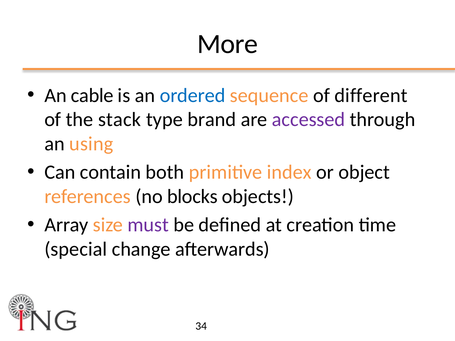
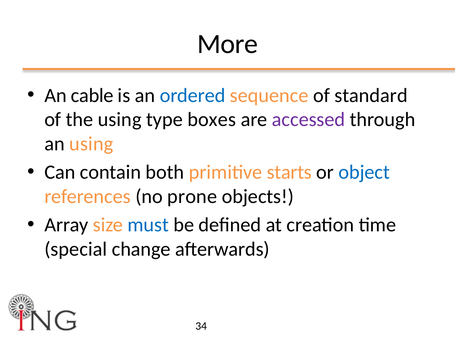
different: different -> standard
the stack: stack -> using
brand: brand -> boxes
index: index -> starts
object colour: black -> blue
blocks: blocks -> prone
must colour: purple -> blue
